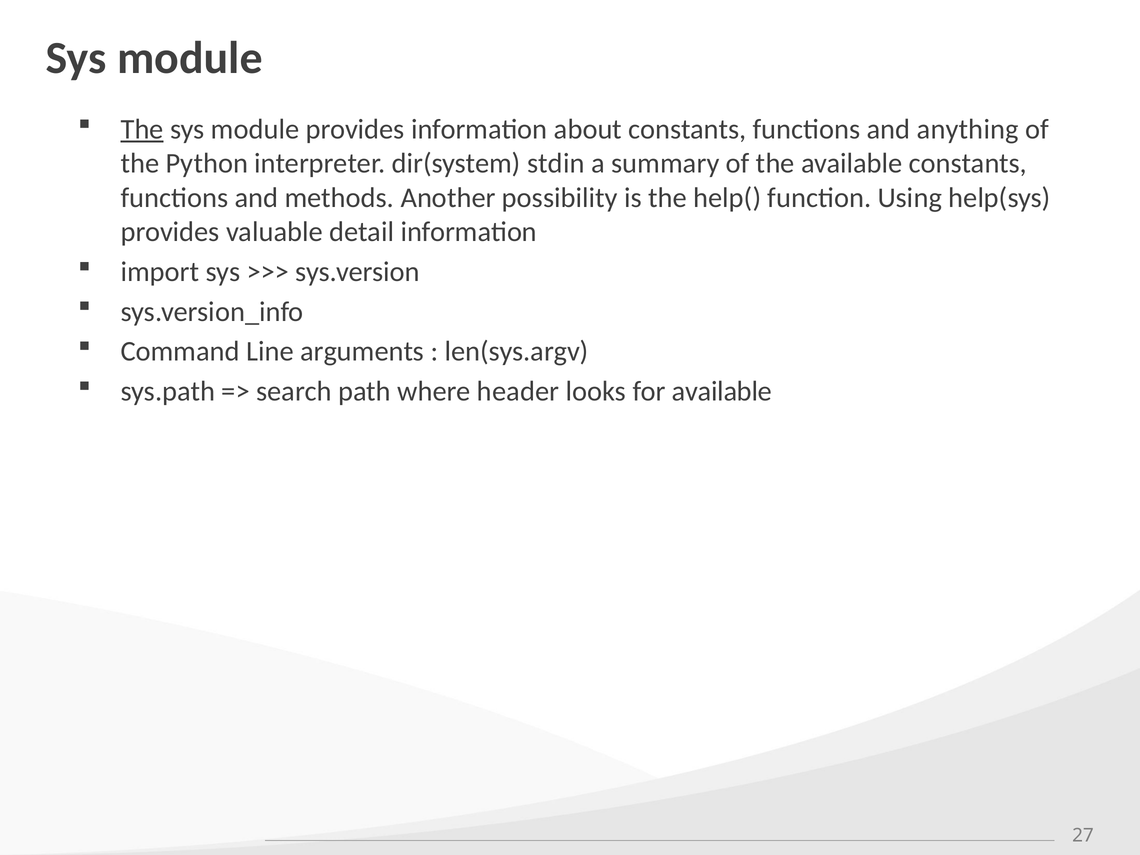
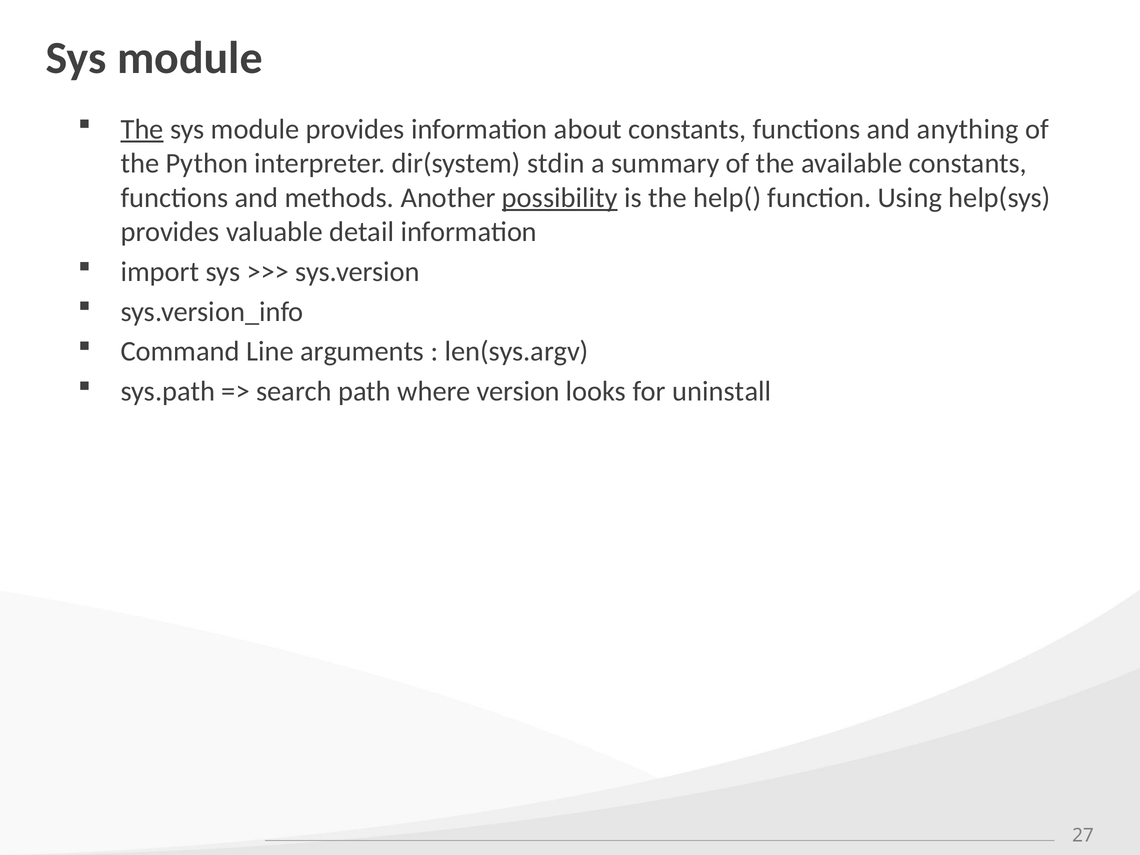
possibility underline: none -> present
header: header -> version
for available: available -> uninstall
